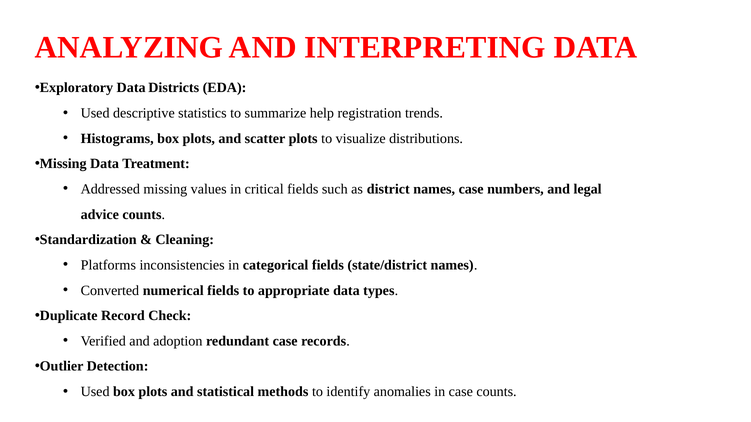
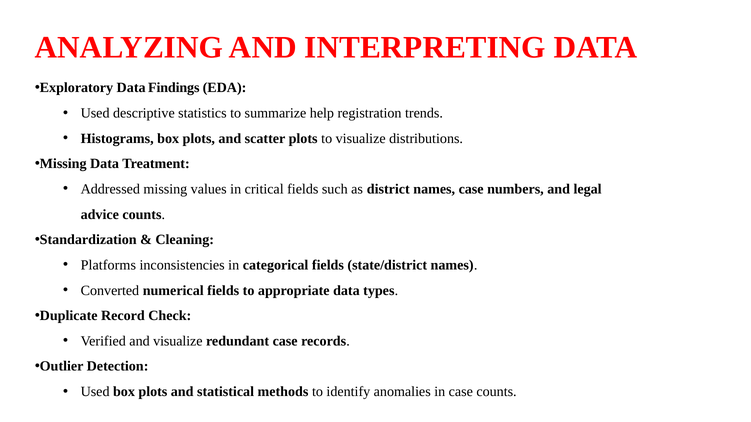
Districts: Districts -> Findings
and adoption: adoption -> visualize
